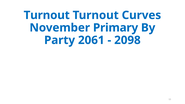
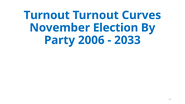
Primary: Primary -> Election
2061: 2061 -> 2006
2098: 2098 -> 2033
